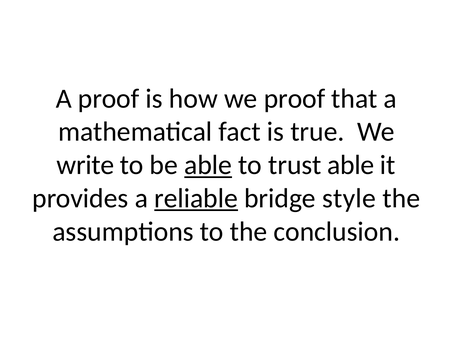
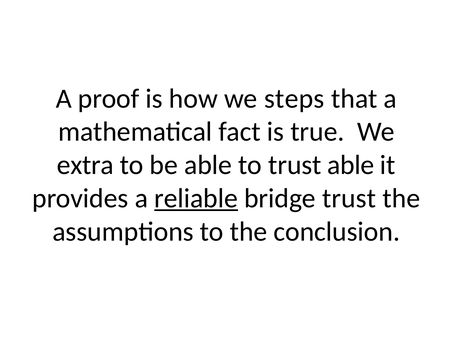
we proof: proof -> steps
write: write -> extra
able at (208, 165) underline: present -> none
bridge style: style -> trust
